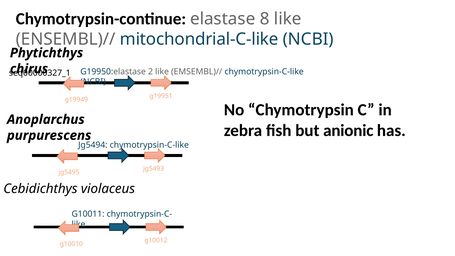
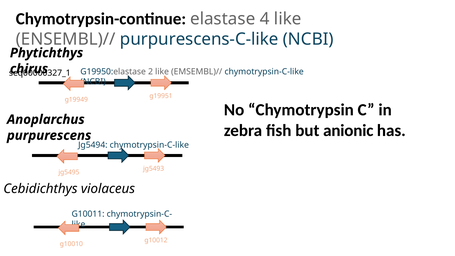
8: 8 -> 4
mitochondrial-C-like: mitochondrial-C-like -> purpurescens-C-like
